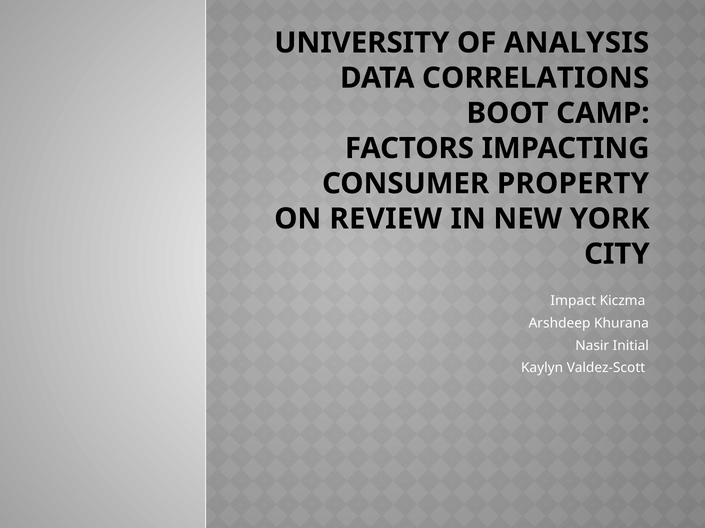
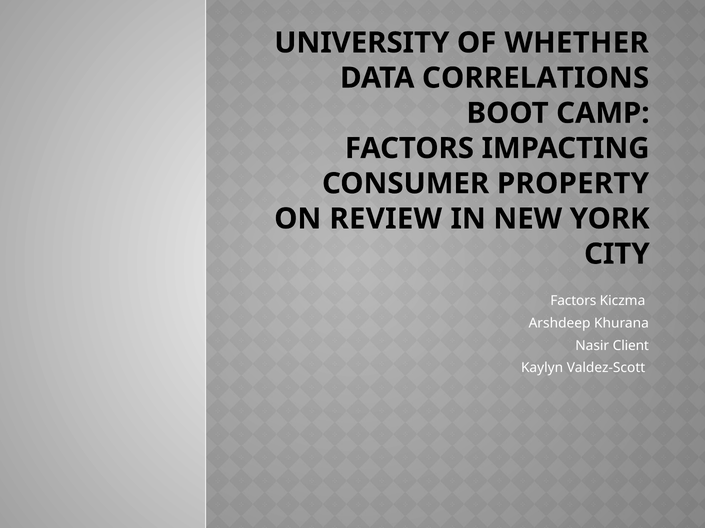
ANALYSIS: ANALYSIS -> WHETHER
Impact at (573, 301): Impact -> Factors
Initial: Initial -> Client
